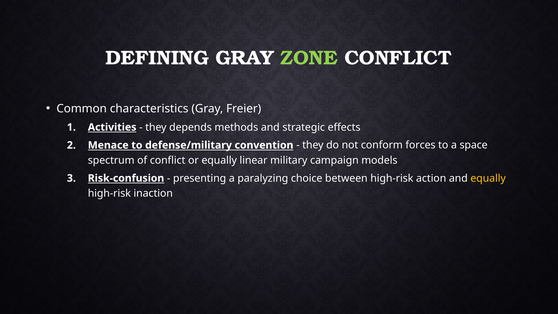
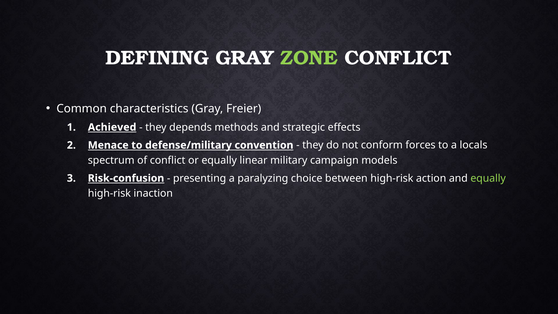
Activities: Activities -> Achieved
space: space -> locals
equally at (488, 178) colour: yellow -> light green
